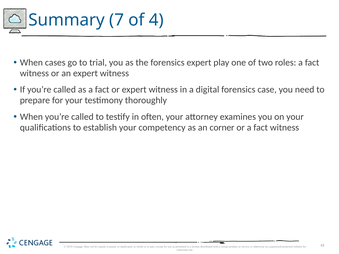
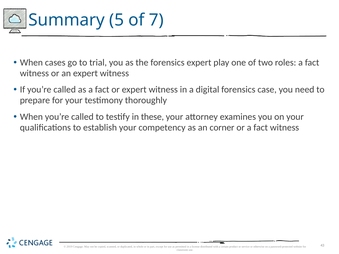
7: 7 -> 5
4: 4 -> 7
often: often -> these
